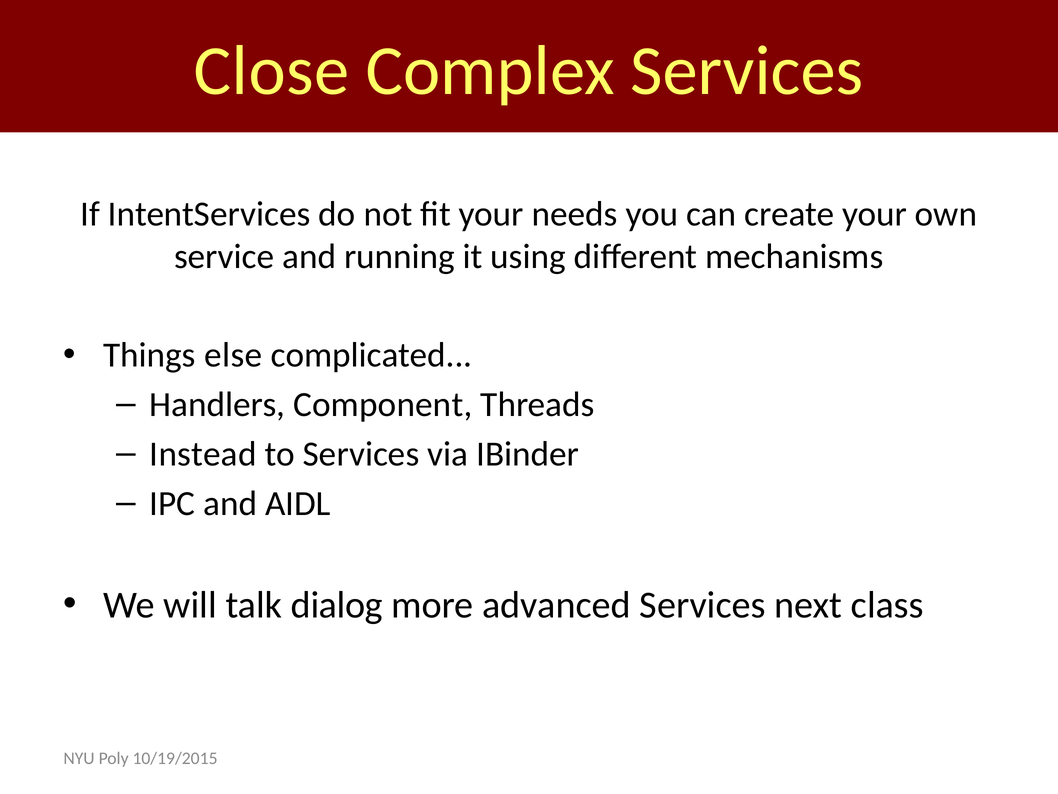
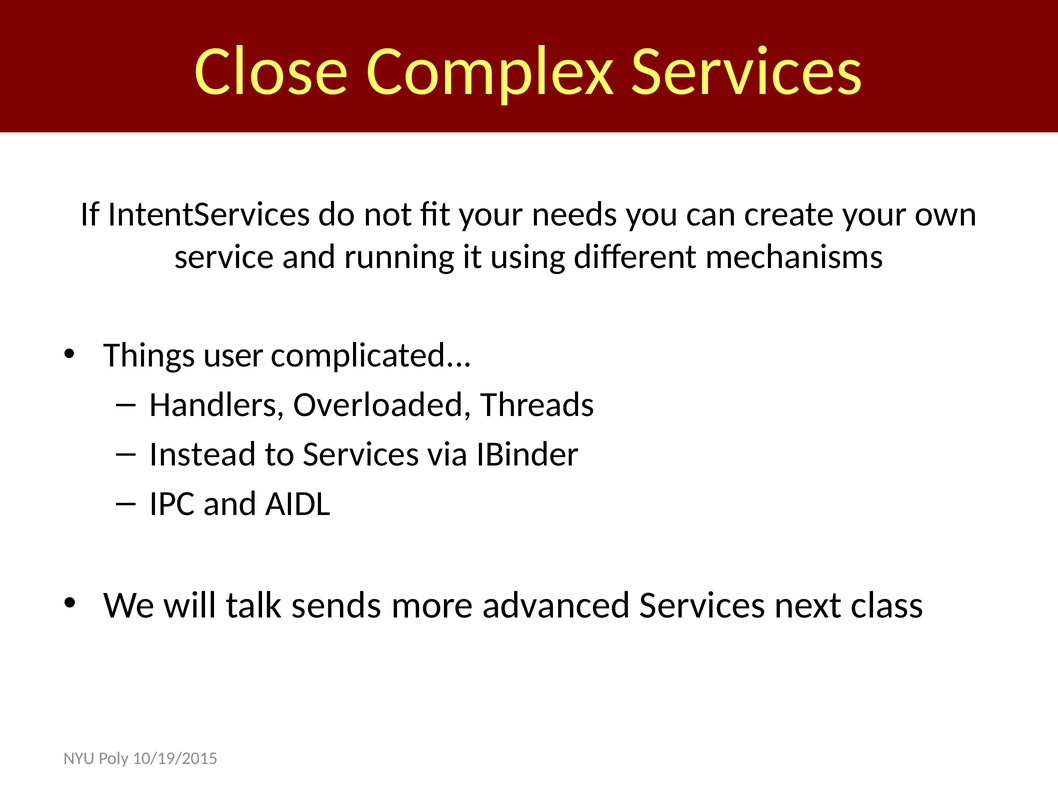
else: else -> user
Component: Component -> Overloaded
dialog: dialog -> sends
